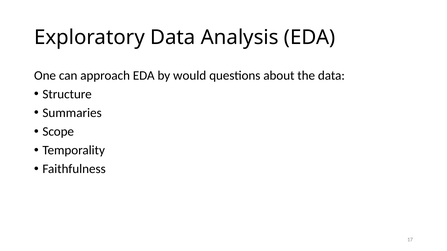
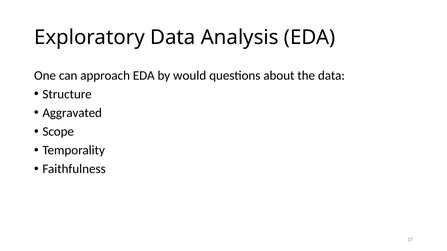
Summaries: Summaries -> Aggravated
